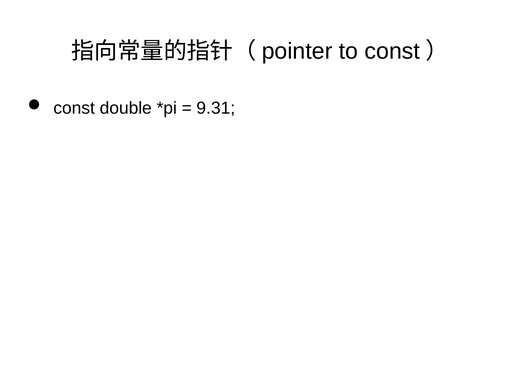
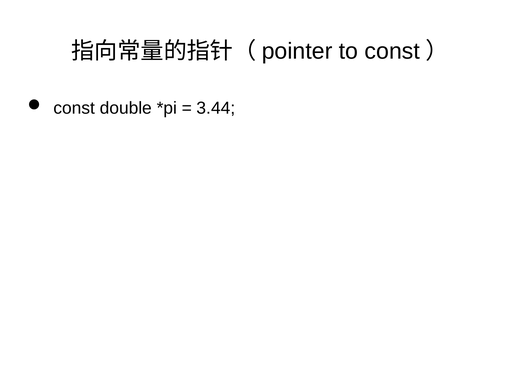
9.31: 9.31 -> 3.44
